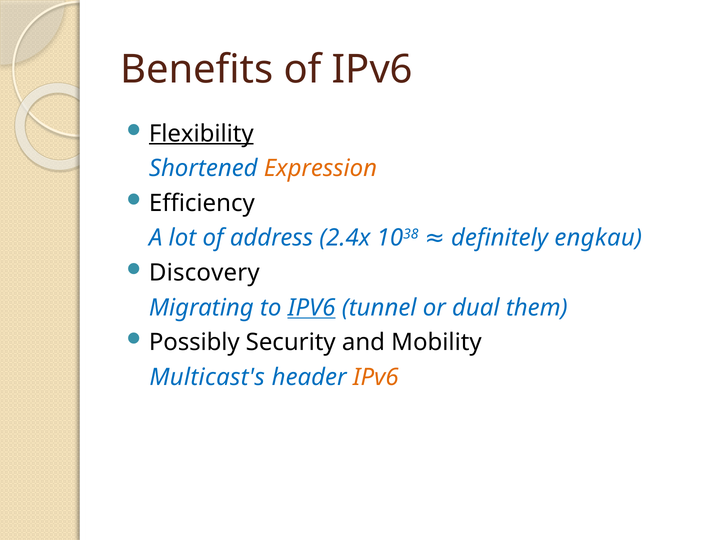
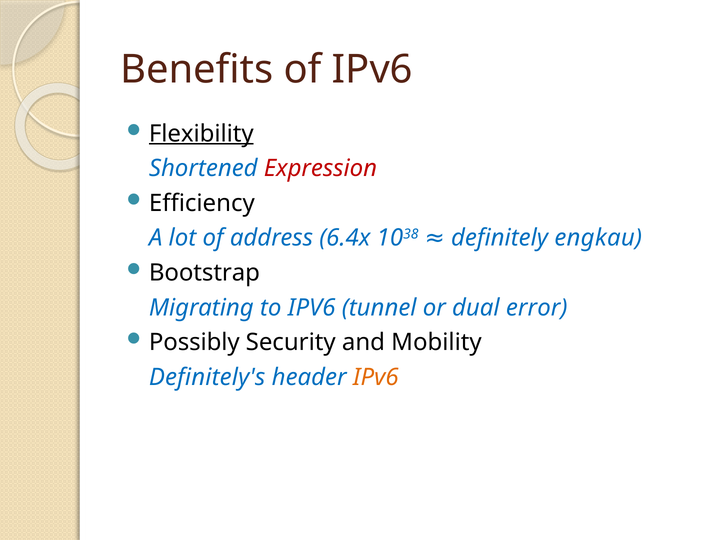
Expression colour: orange -> red
2.4x: 2.4x -> 6.4x
Discovery: Discovery -> Bootstrap
IPV6 at (312, 308) underline: present -> none
them: them -> error
Multicast's: Multicast's -> Definitely's
